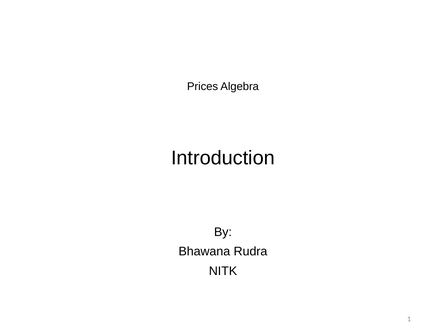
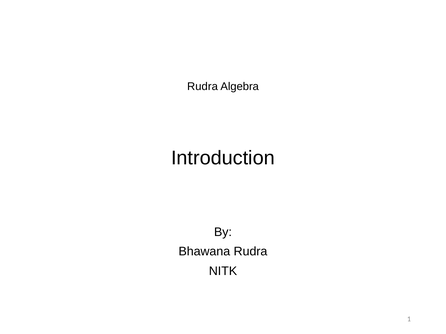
Prices at (203, 87): Prices -> Rudra
